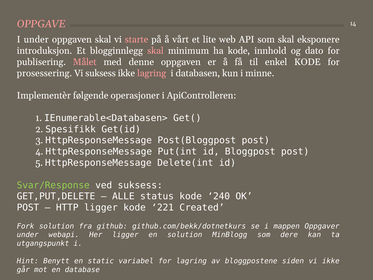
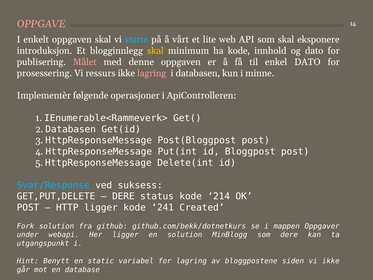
I under: under -> enkelt
starte colour: pink -> light blue
skal at (155, 51) colour: pink -> yellow
enkel KODE: KODE -> DATO
Vi suksess: suksess -> ressurs
IEnumerable<Databasen>: IEnumerable<Databasen> -> IEnumerable<Rammeverk>
2 Spesifikk: Spesifikk -> Databasen
Svar/Response colour: light green -> light blue
ALLE at (123, 196): ALLE -> DERE
240: 240 -> 214
221: 221 -> 241
